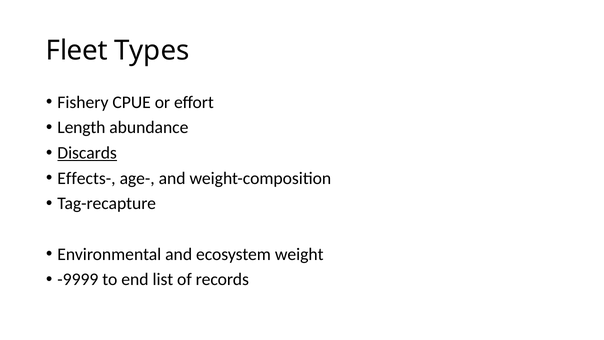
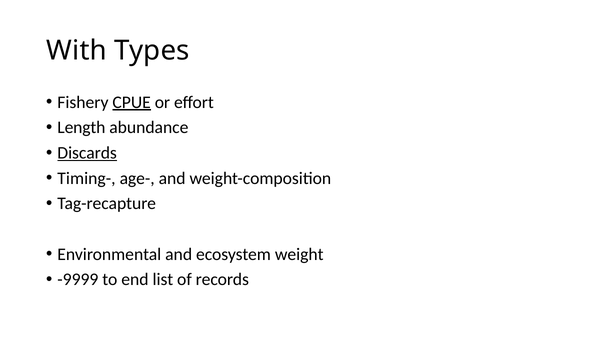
Fleet: Fleet -> With
CPUE underline: none -> present
Effects-: Effects- -> Timing-
